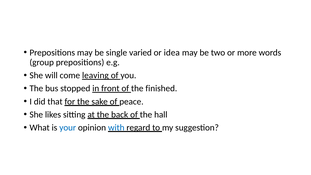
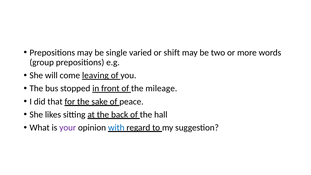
idea: idea -> shift
finished: finished -> mileage
your colour: blue -> purple
